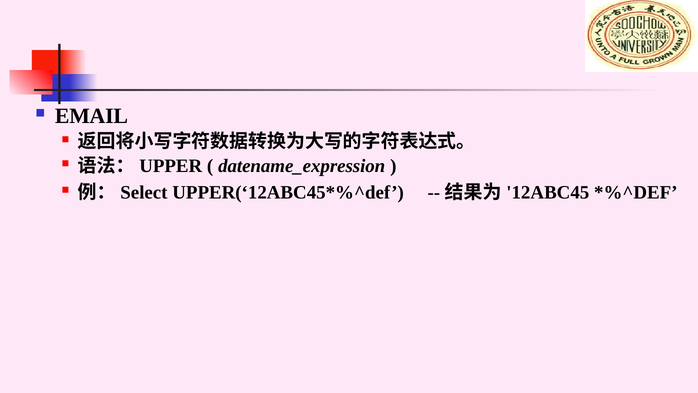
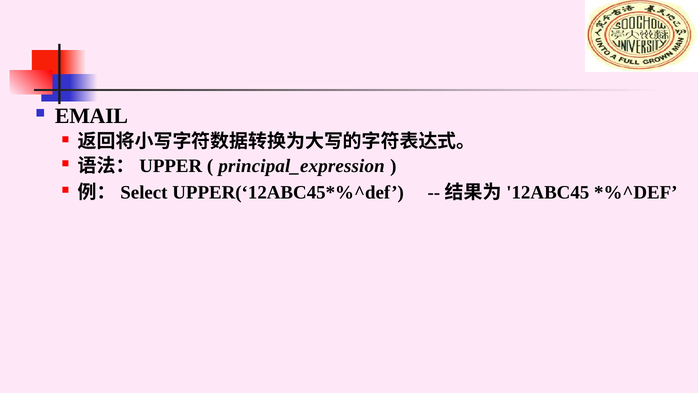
datename_expression: datename_expression -> principal_expression
